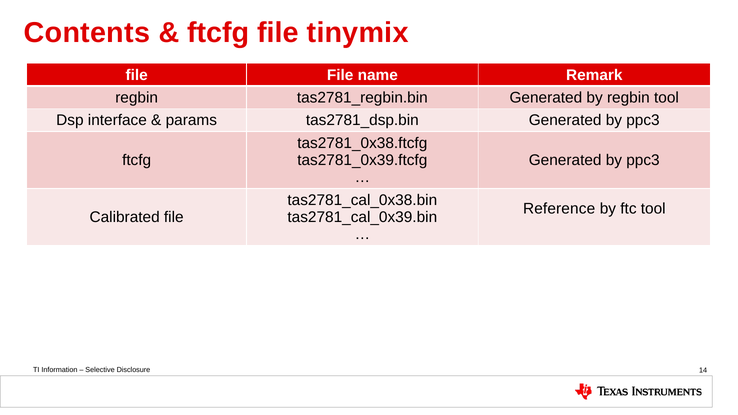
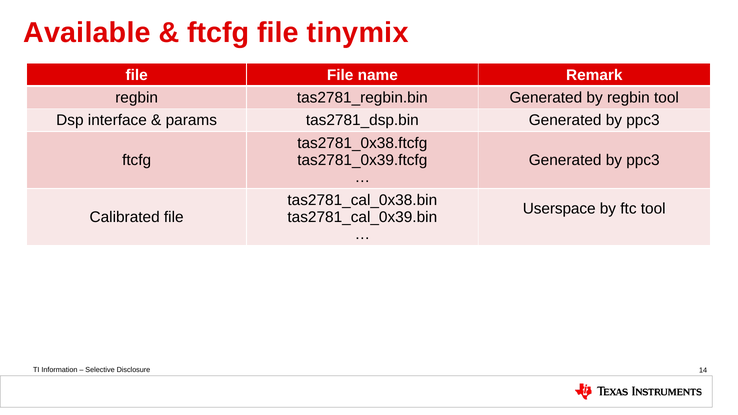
Contents: Contents -> Available
Reference: Reference -> Userspace
